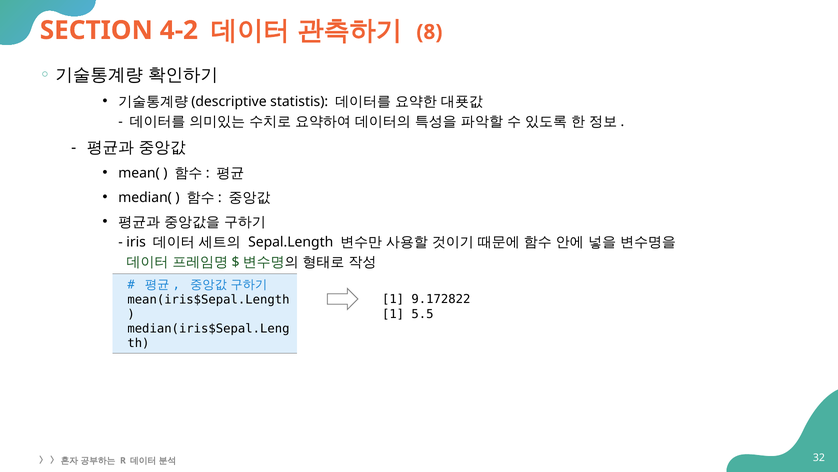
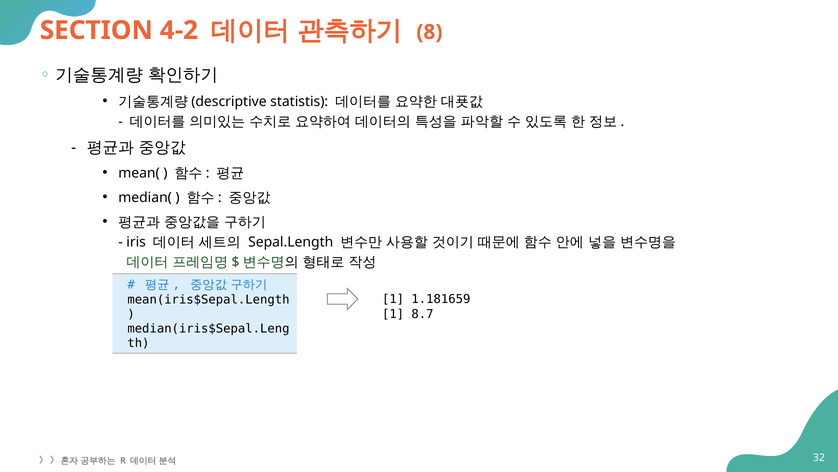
9.172822: 9.172822 -> 1.181659
5.5: 5.5 -> 8.7
